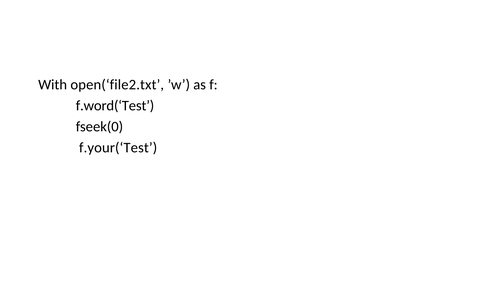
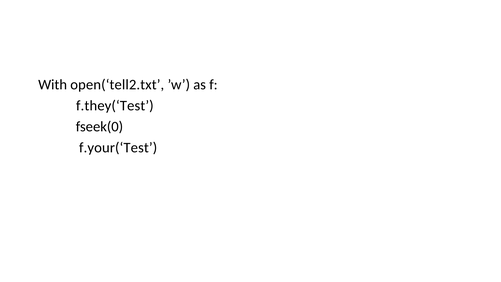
open(‘file2.txt: open(‘file2.txt -> open(‘tell2.txt
f.word(‘Test: f.word(‘Test -> f.they(‘Test
